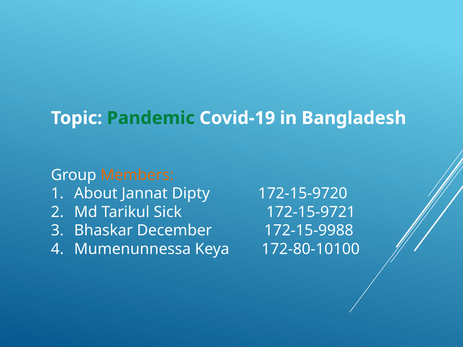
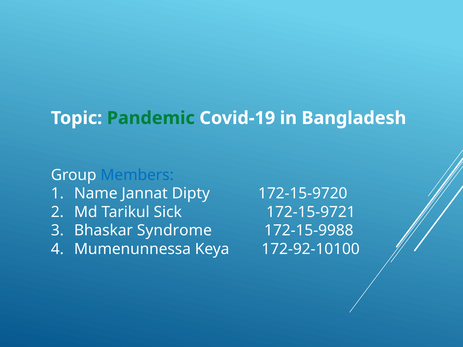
Members colour: orange -> blue
About: About -> Name
December: December -> Syndrome
172-80-10100: 172-80-10100 -> 172-92-10100
